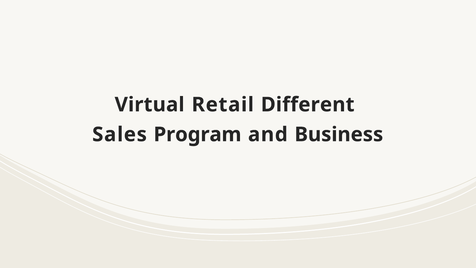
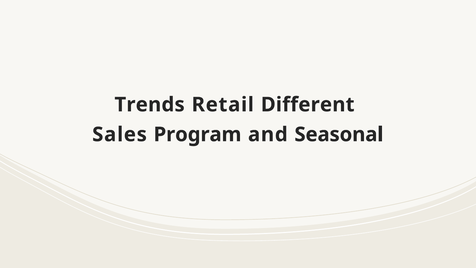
Virtual: Virtual -> Trends
Business: Business -> Seasonal
